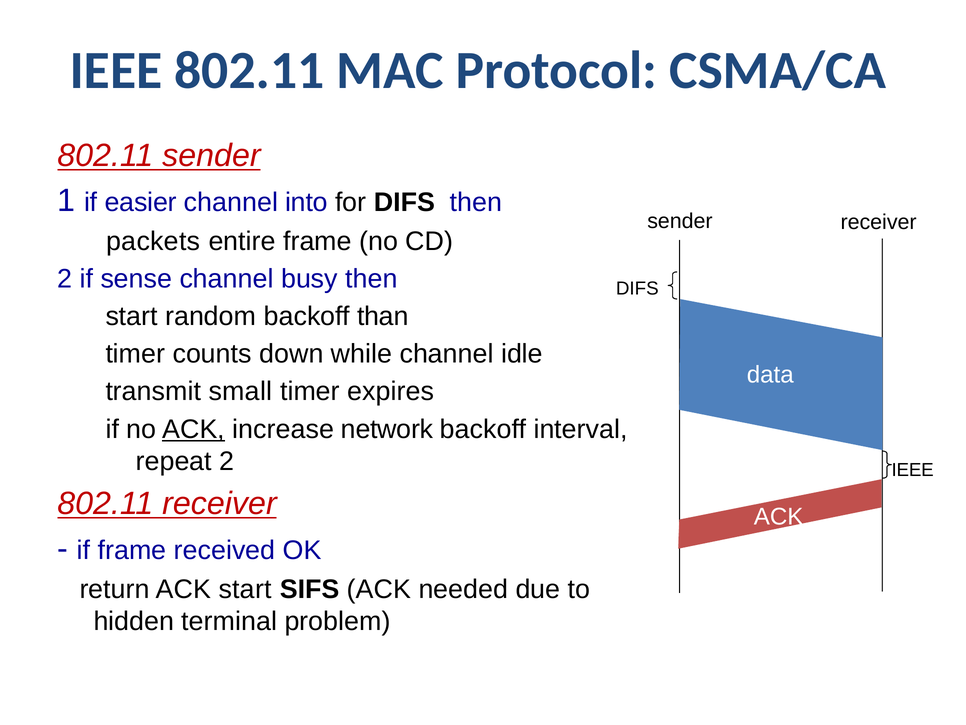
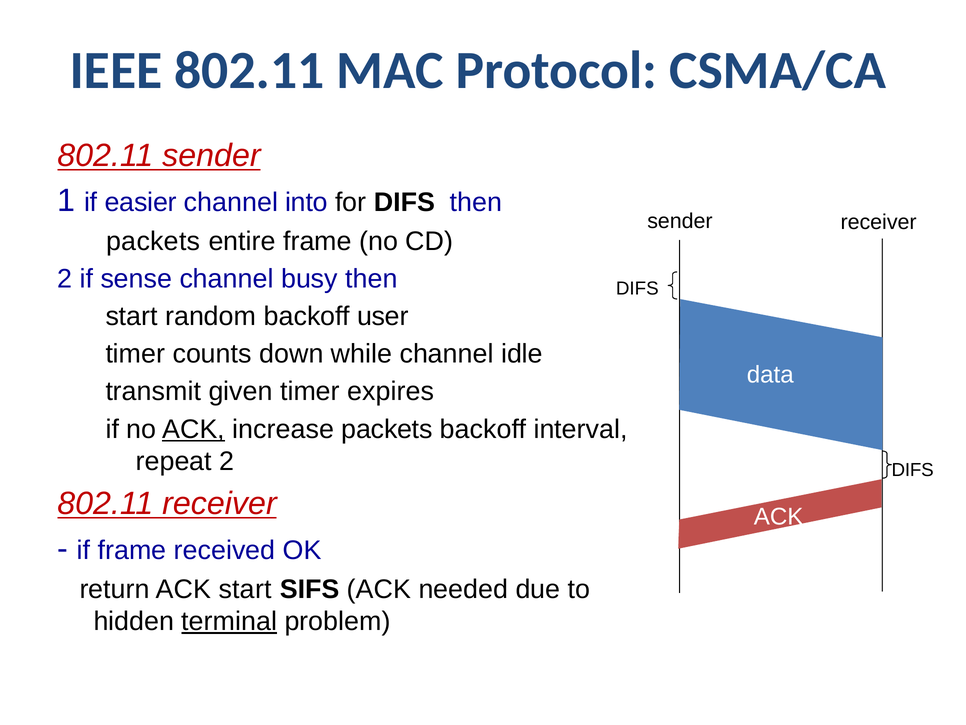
than: than -> user
small: small -> given
increase network: network -> packets
IEEE at (913, 470): IEEE -> DIFS
terminal underline: none -> present
